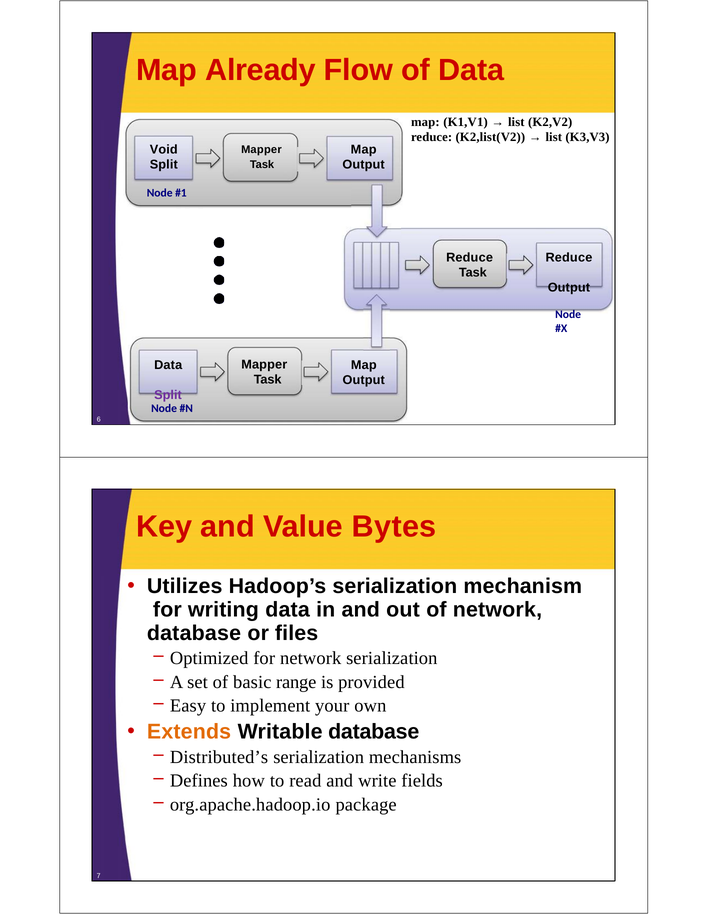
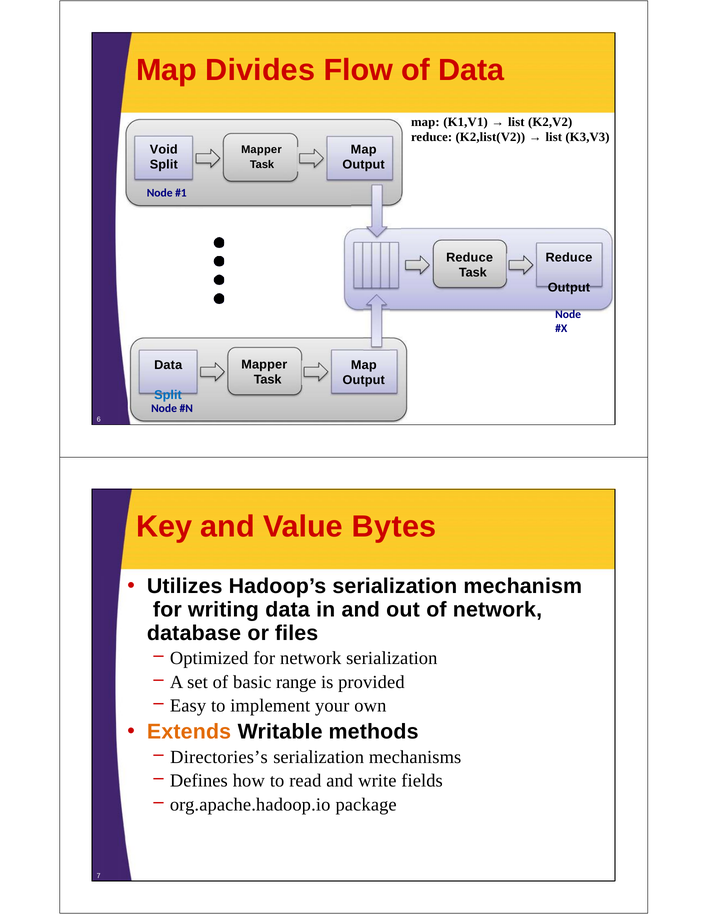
Already: Already -> Divides
Split at (168, 395) colour: purple -> blue
Writable database: database -> methods
Distributed’s: Distributed’s -> Directories’s
